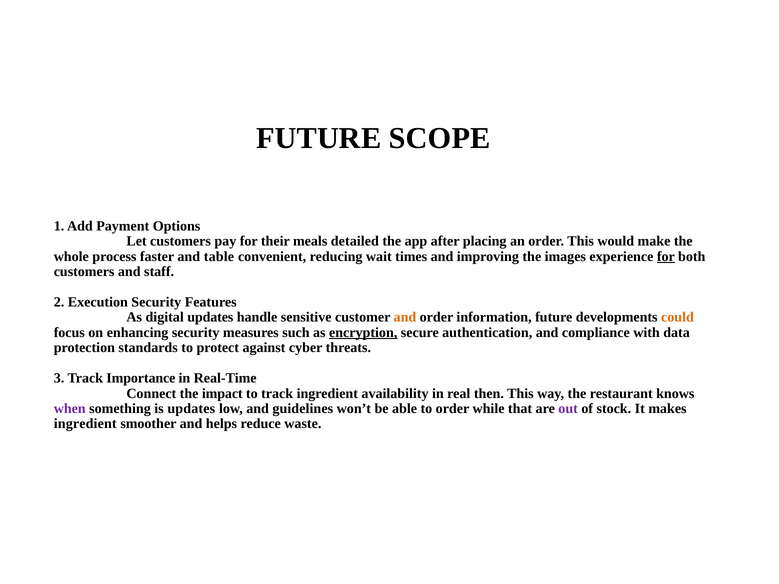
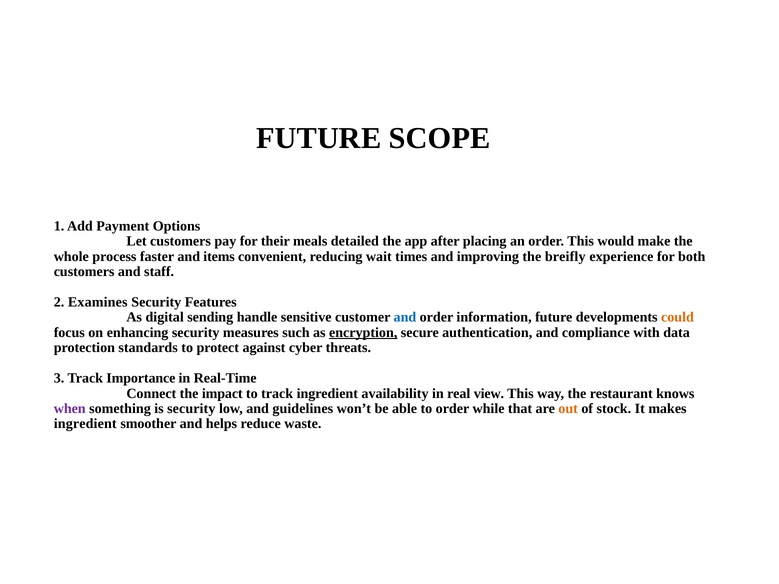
table: table -> items
images: images -> breifly
for at (666, 257) underline: present -> none
Execution: Execution -> Examines
digital updates: updates -> sending
and at (405, 317) colour: orange -> blue
then: then -> view
is updates: updates -> security
out colour: purple -> orange
